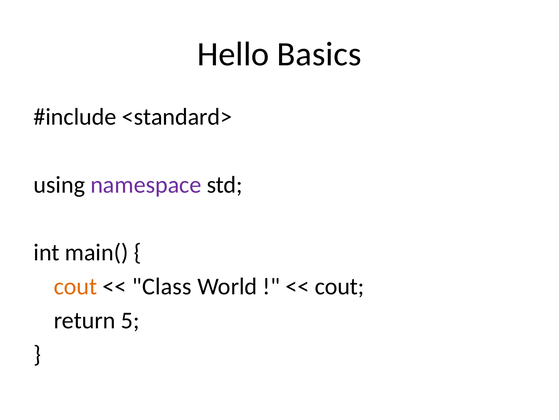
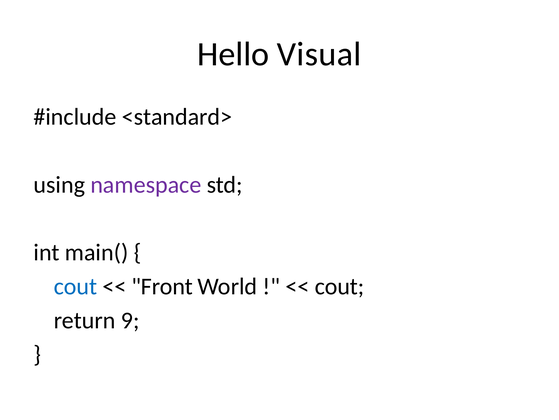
Basics: Basics -> Visual
cout at (76, 286) colour: orange -> blue
Class: Class -> Front
5: 5 -> 9
